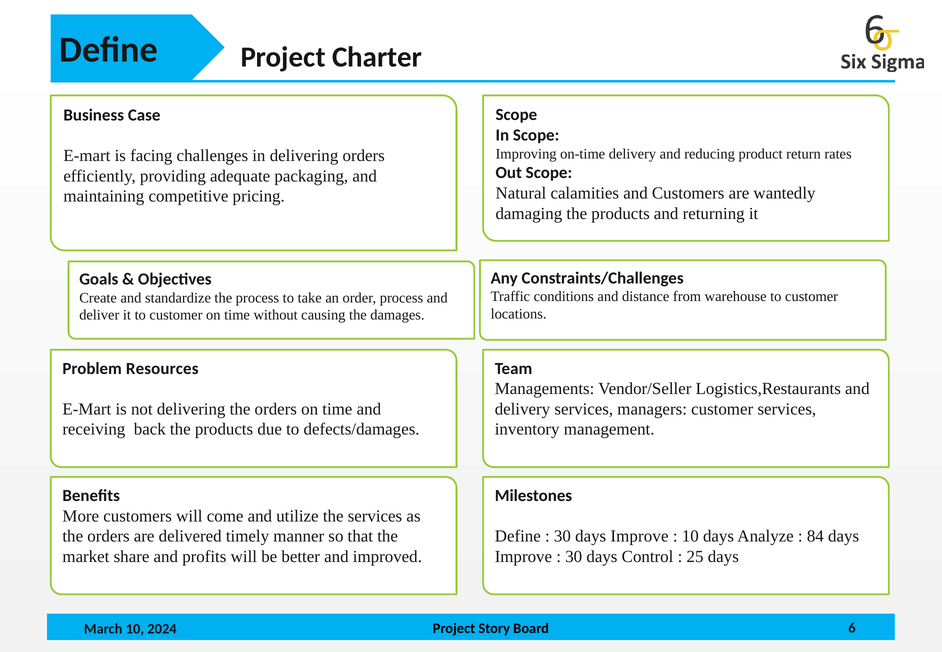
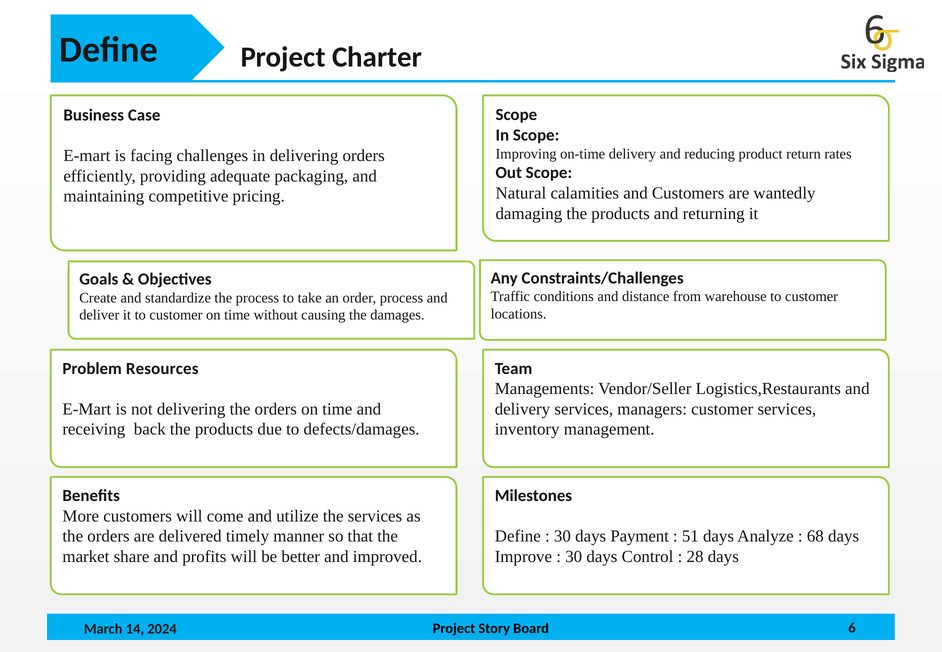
30 days Improve: Improve -> Payment
10 at (690, 536): 10 -> 51
84: 84 -> 68
25: 25 -> 28
March 10: 10 -> 14
